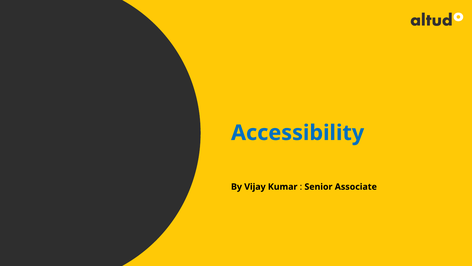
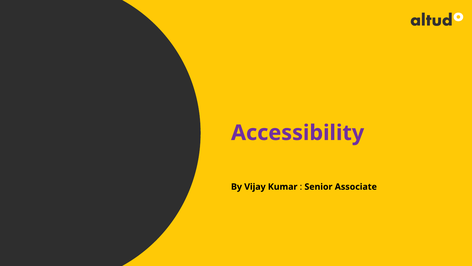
Accessibility colour: blue -> purple
